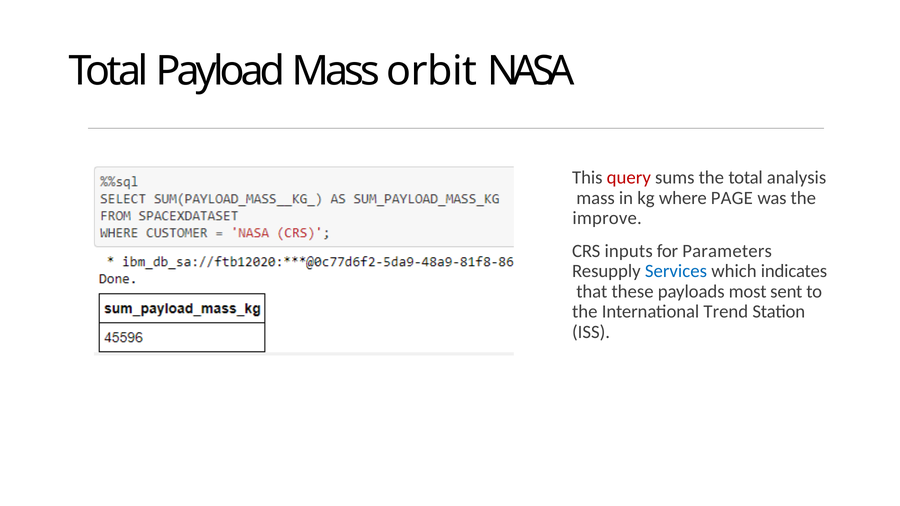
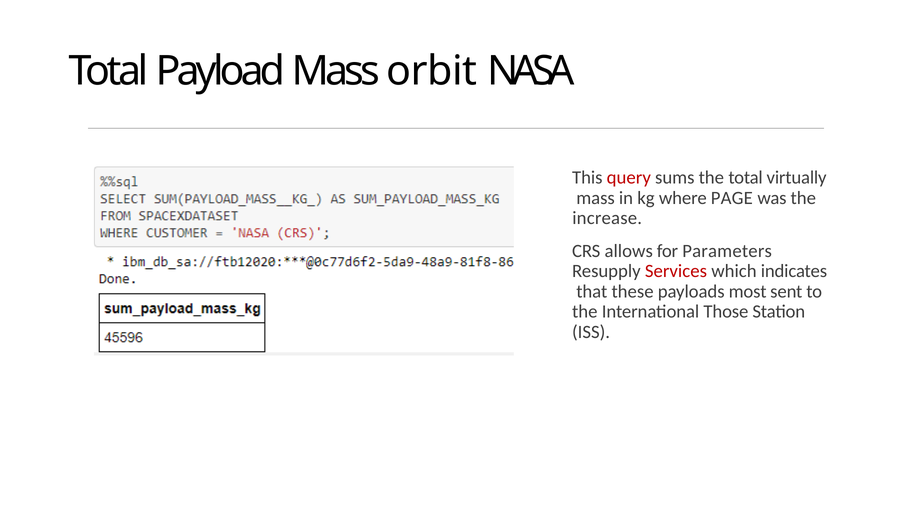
analysis: analysis -> virtually
improve: improve -> increase
inputs: inputs -> allows
Services colour: blue -> red
Trend: Trend -> Those
